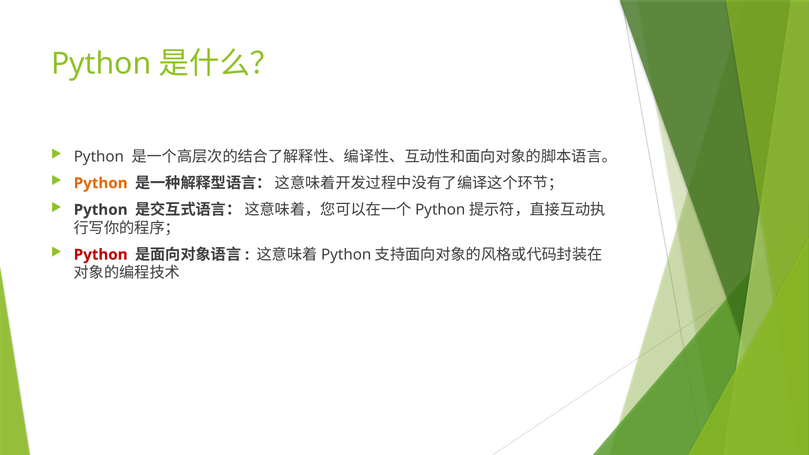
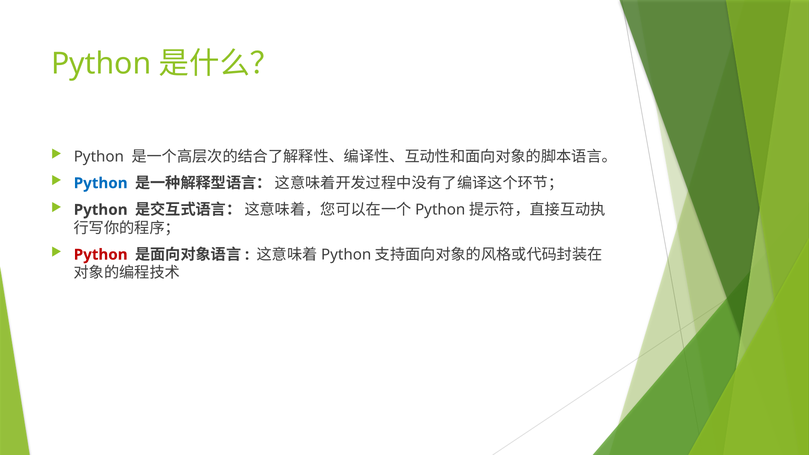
Python at (101, 183) colour: orange -> blue
